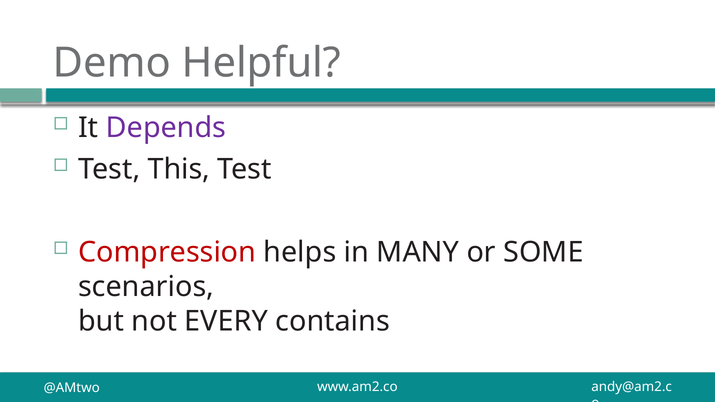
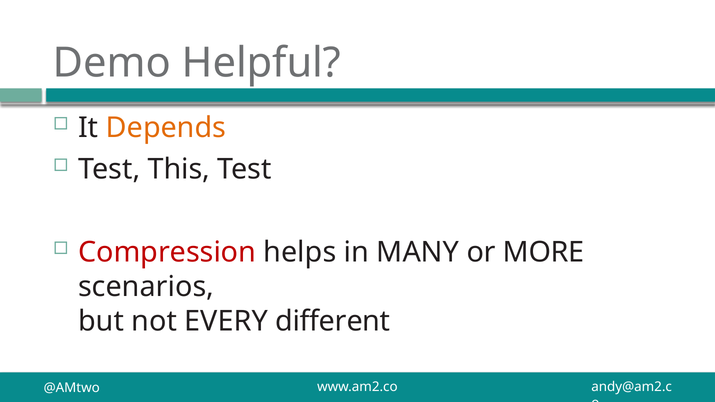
Depends colour: purple -> orange
SOME: SOME -> MORE
contains: contains -> different
